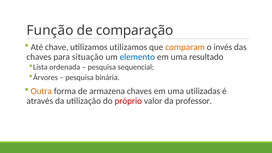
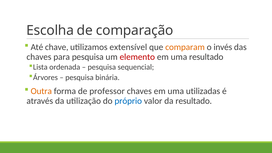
Função: Função -> Escolha
utilizamos utilizamos: utilizamos -> extensível
para situação: situação -> pesquisa
elemento colour: blue -> red
armazena: armazena -> professor
próprio colour: red -> blue
da professor: professor -> resultado
